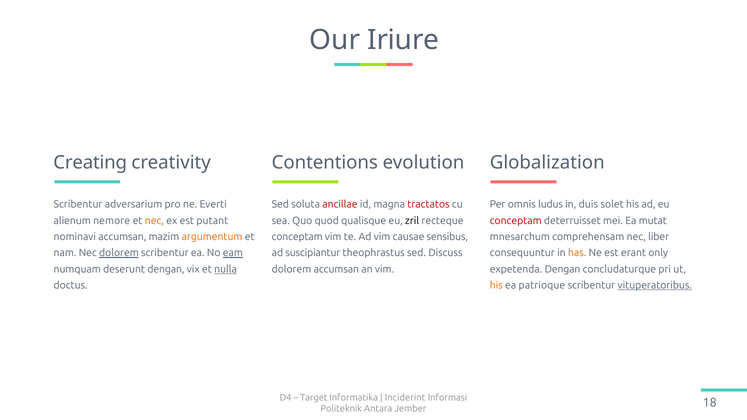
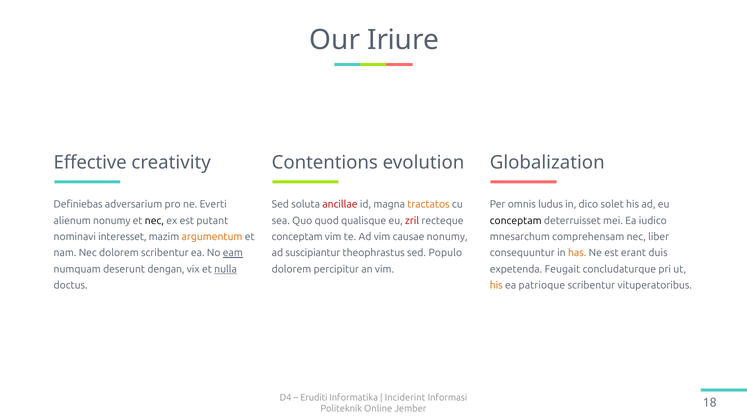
Creating: Creating -> Effective
Scribentur at (78, 205): Scribentur -> Definiebas
tractatos colour: red -> orange
duis: duis -> dico
alienum nemore: nemore -> nonumy
nec at (154, 221) colour: orange -> black
zril colour: black -> red
conceptam at (516, 221) colour: red -> black
mutat: mutat -> iudico
causae sensibus: sensibus -> nonumy
nominavi accumsan: accumsan -> interesset
Discuss: Discuss -> Populo
only: only -> duis
dolorem at (119, 253) underline: present -> none
dolorem accumsan: accumsan -> percipitur
expetenda Dengan: Dengan -> Feugait
vituperatoribus underline: present -> none
Target: Target -> Eruditi
Antara: Antara -> Online
